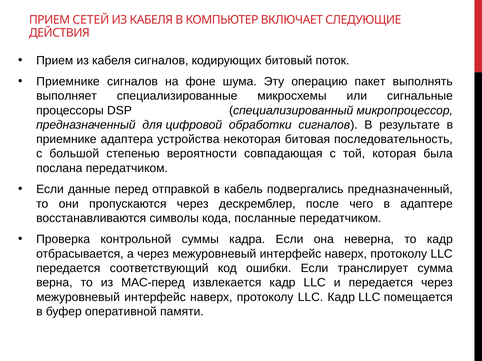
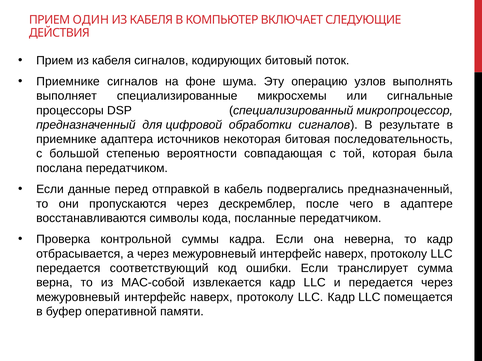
СЕТЕЙ: СЕТЕЙ -> ОДИН
пакет: пакет -> узлов
устройства: устройства -> источников
MAC-перед: MAC-перед -> MAC-собой
